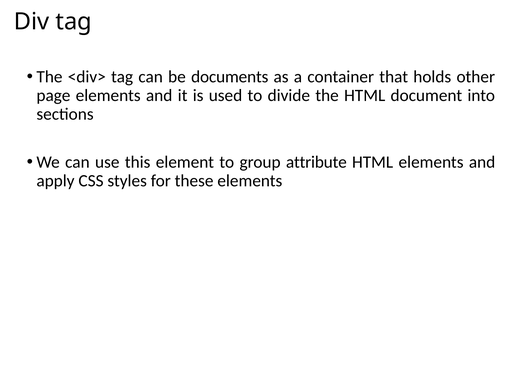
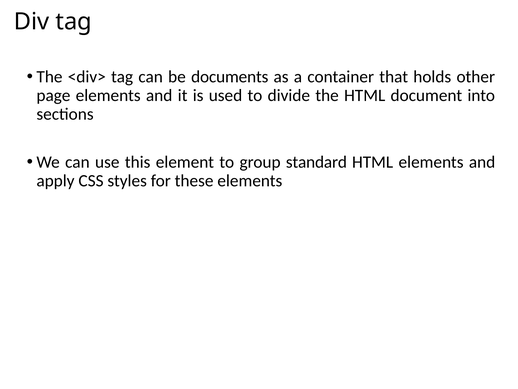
attribute: attribute -> standard
